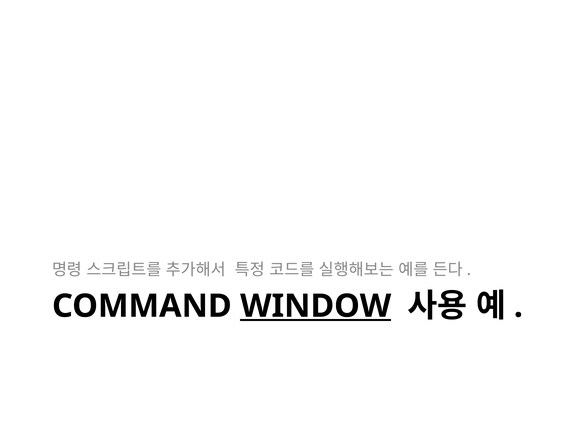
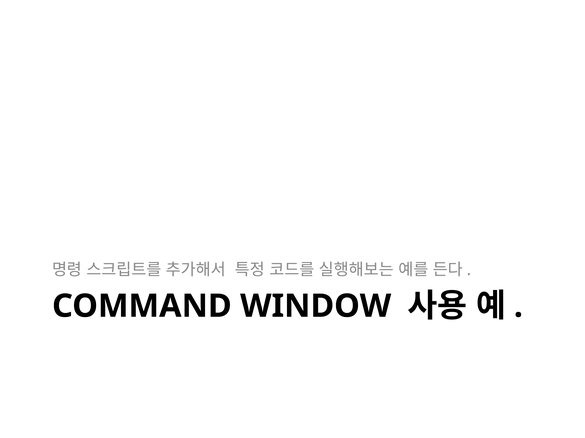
WINDOW underline: present -> none
